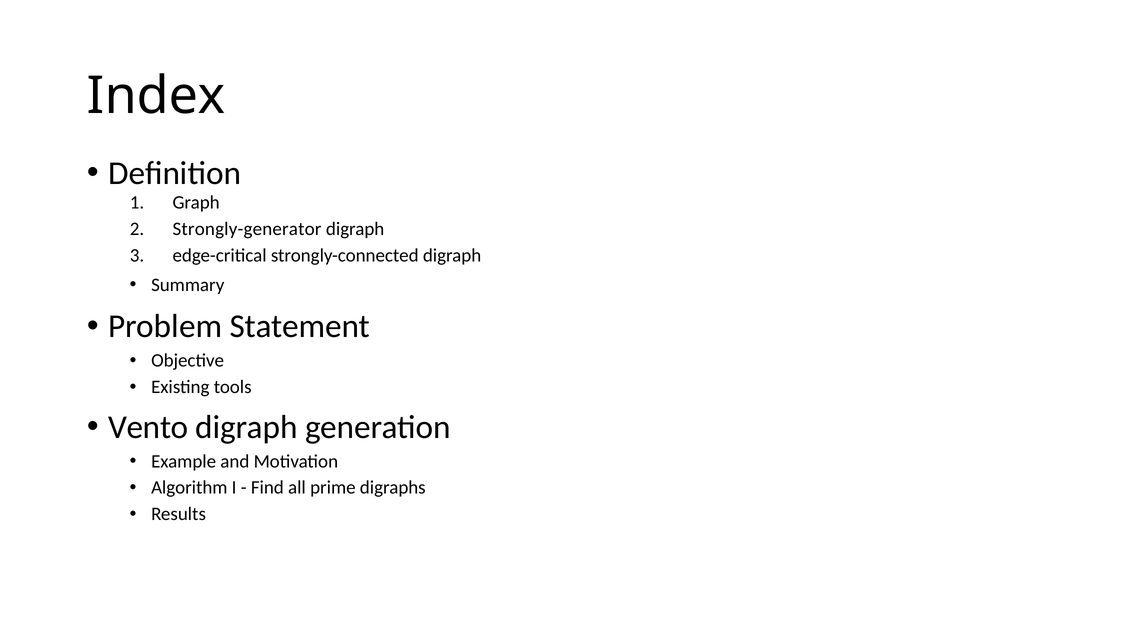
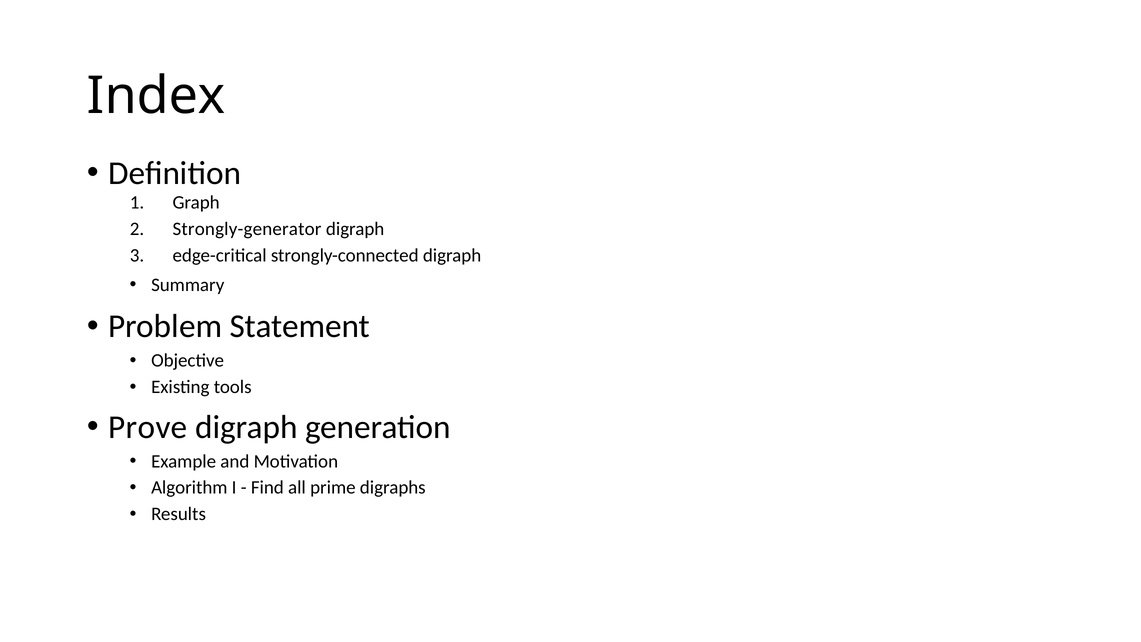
Vento: Vento -> Prove
